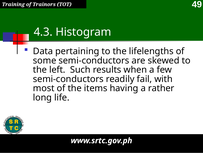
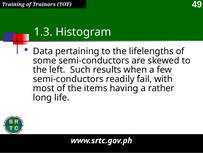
4.3: 4.3 -> 1.3
